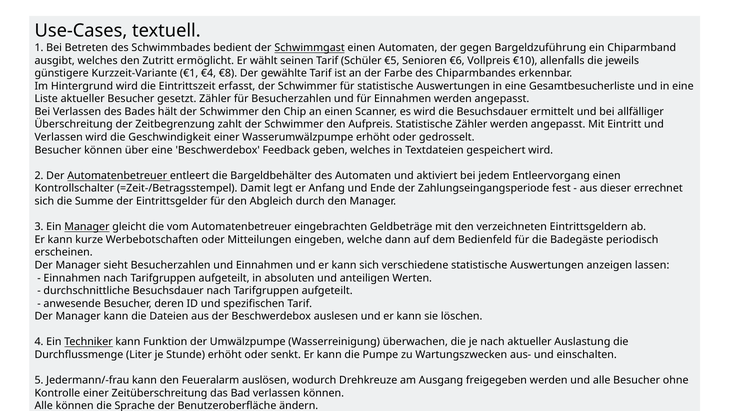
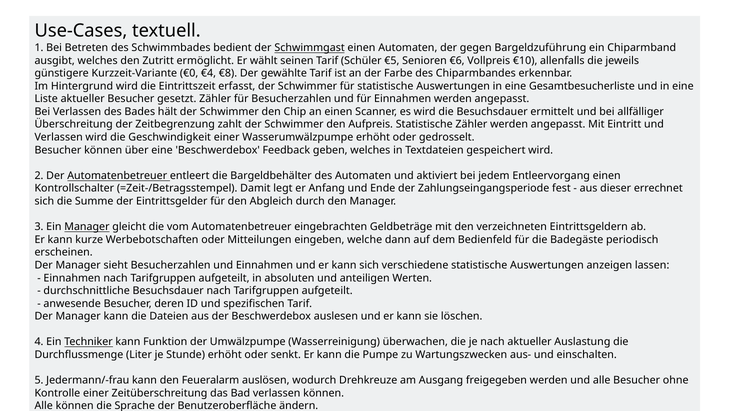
€1: €1 -> €0
